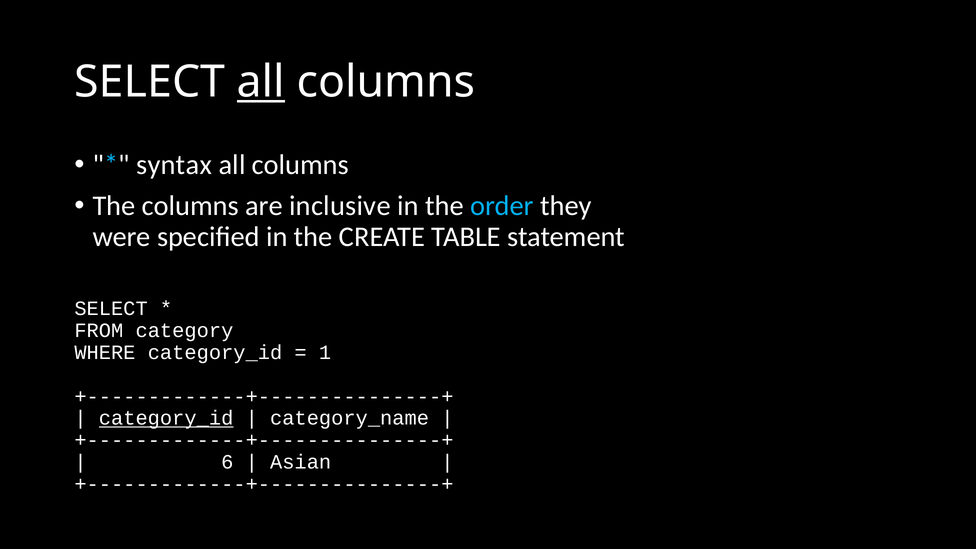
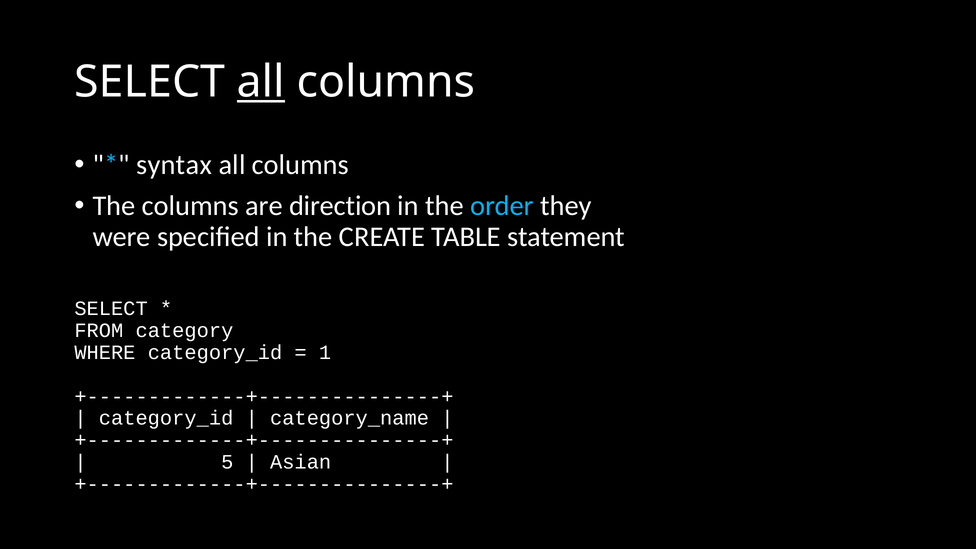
inclusive: inclusive -> direction
category_id at (166, 418) underline: present -> none
6: 6 -> 5
